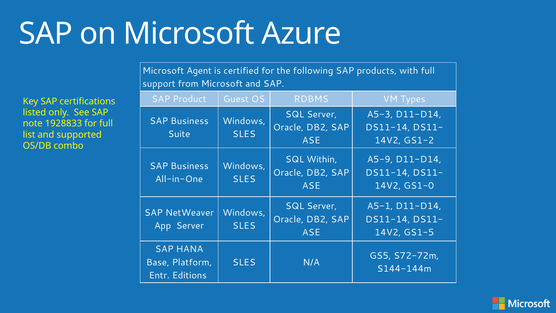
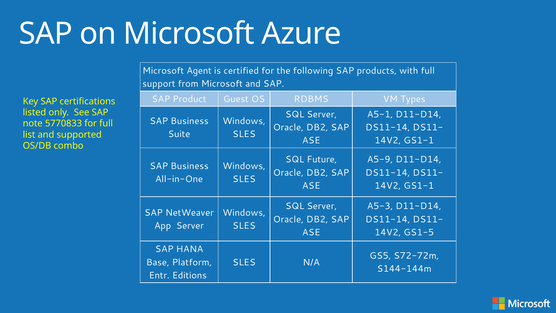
A5-3: A5-3 -> A5-1
1928833: 1928833 -> 5770833
GS1-2 at (419, 140): GS1-2 -> GS1-1
Within: Within -> Future
GS1-0 at (419, 186): GS1-0 -> GS1-1
A5-1: A5-1 -> A5-3
